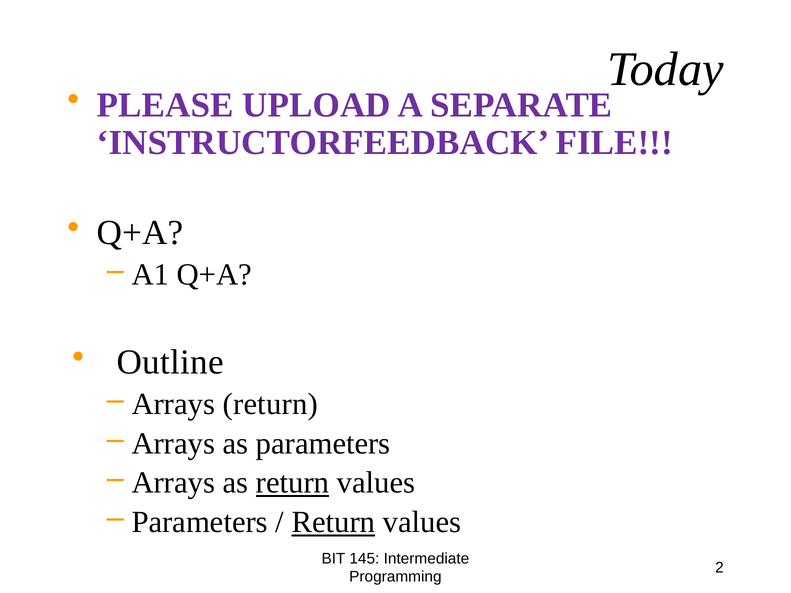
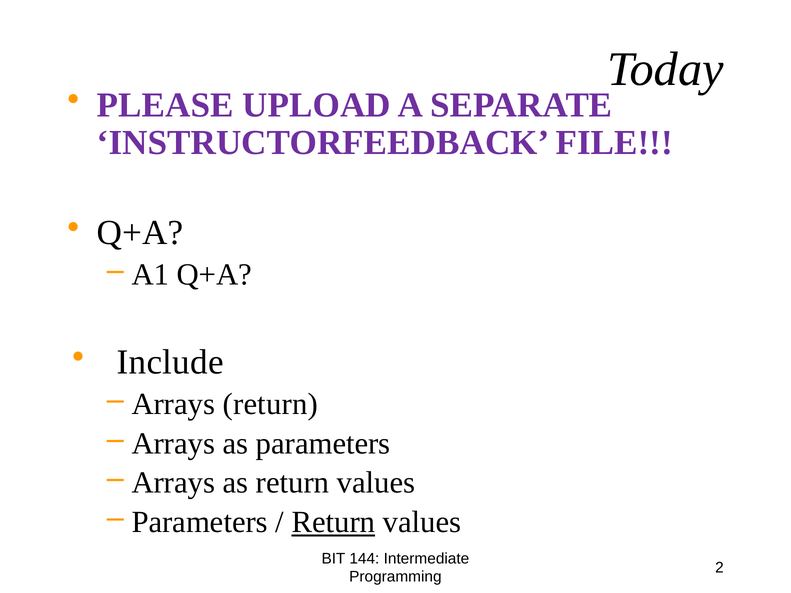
Outline: Outline -> Include
return at (293, 483) underline: present -> none
145: 145 -> 144
